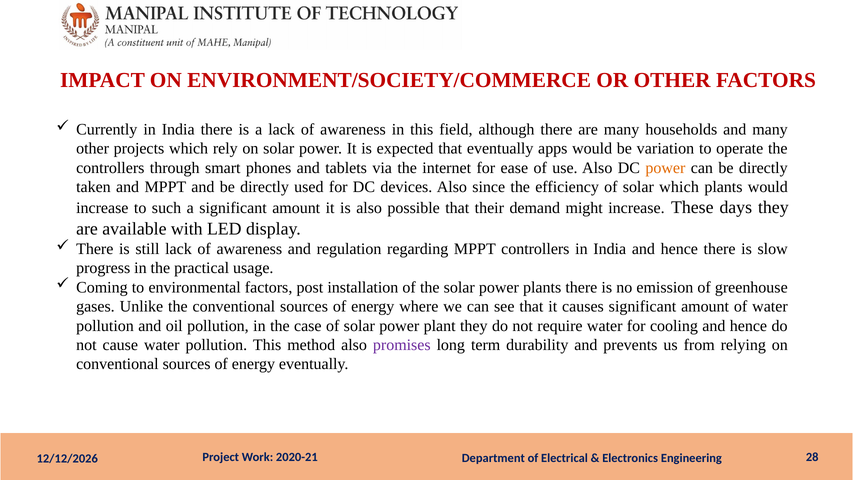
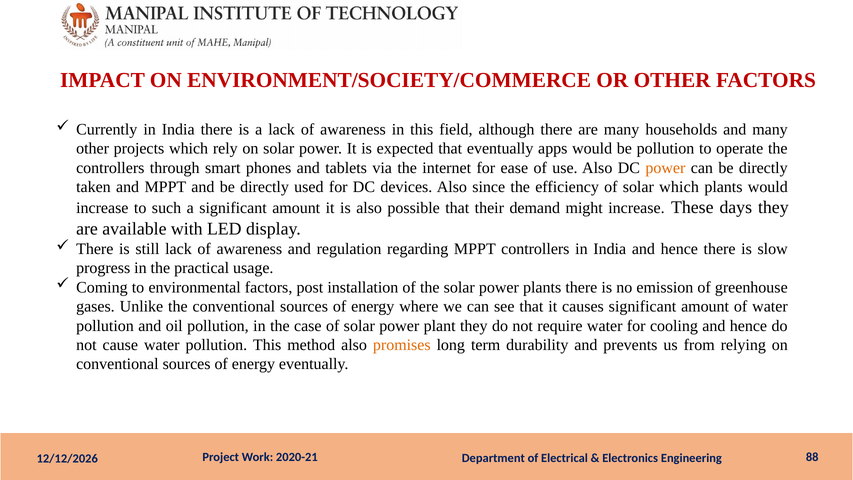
be variation: variation -> pollution
promises colour: purple -> orange
28: 28 -> 88
